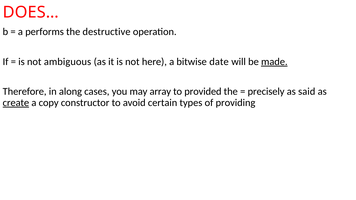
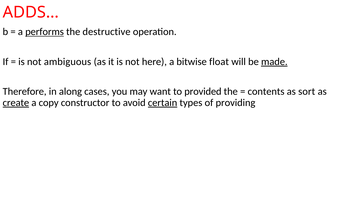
DOES…: DOES… -> ADDS…
performs underline: none -> present
date: date -> float
array: array -> want
precisely: precisely -> contents
said: said -> sort
certain underline: none -> present
